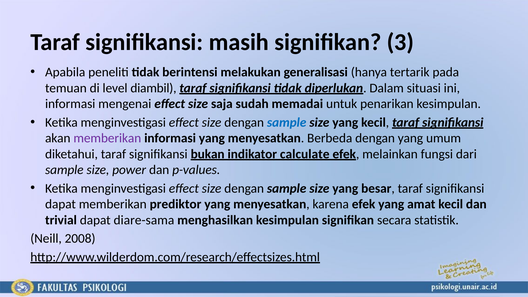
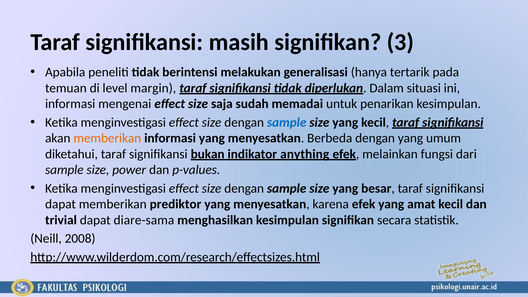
diambil: diambil -> margin
memberikan at (107, 138) colour: purple -> orange
calculate: calculate -> anything
